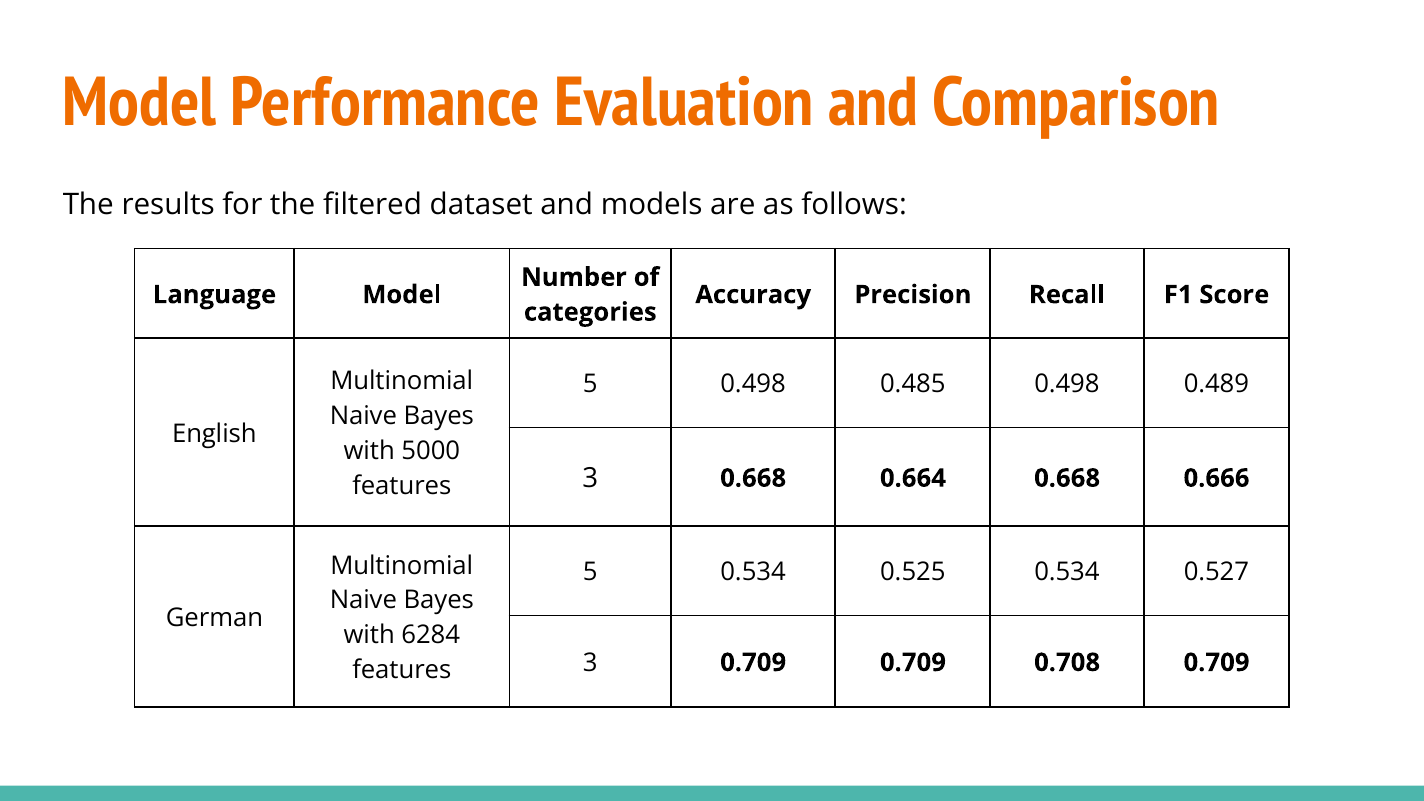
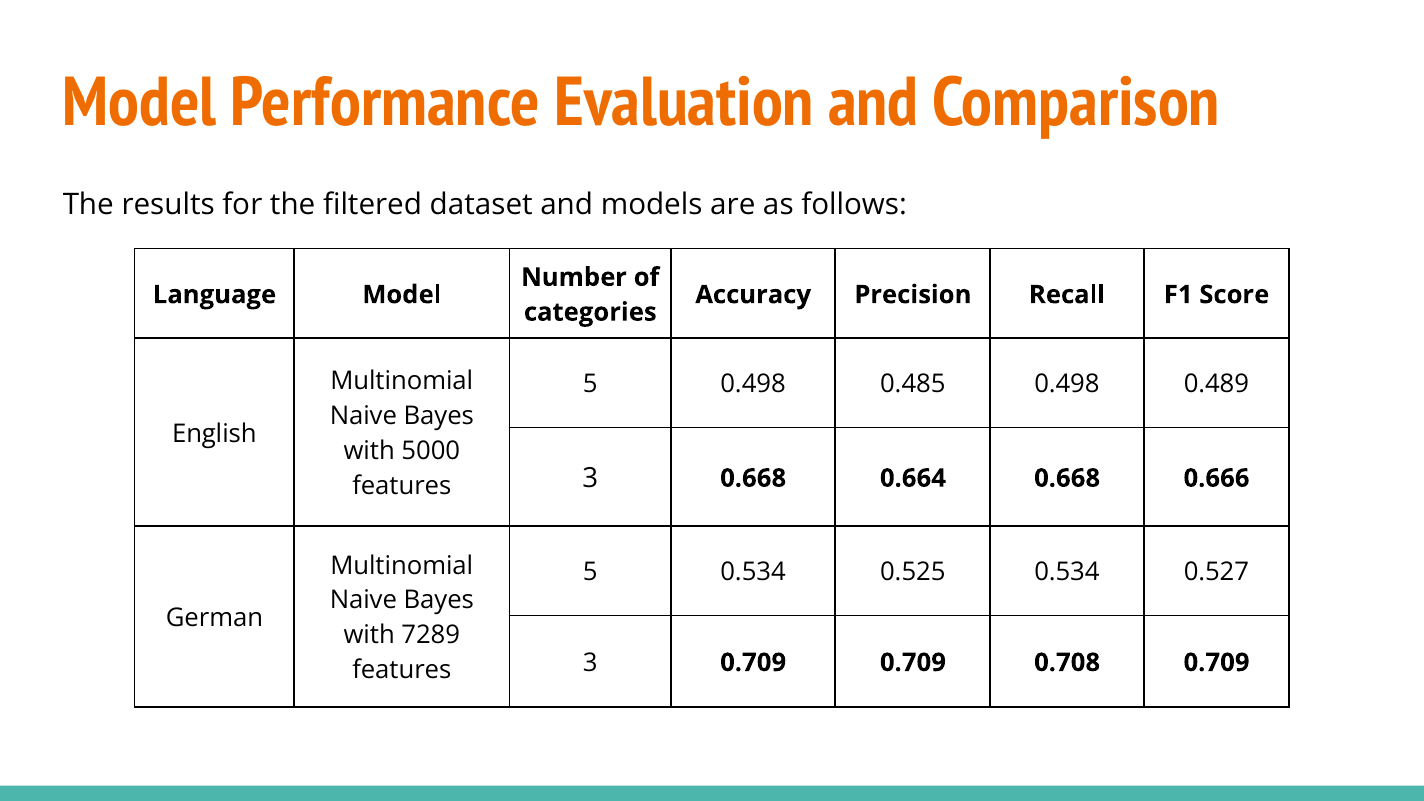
6284: 6284 -> 7289
